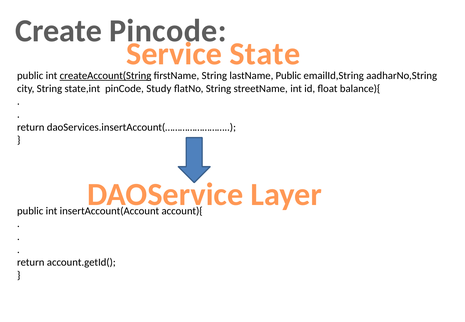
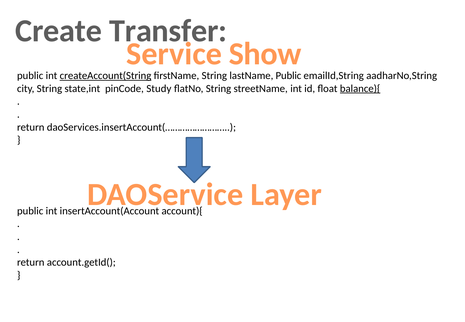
Create Pincode: Pincode -> Transfer
State: State -> Show
balance){ underline: none -> present
